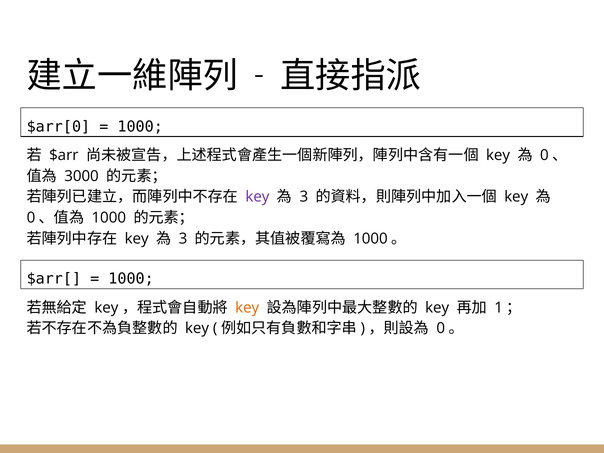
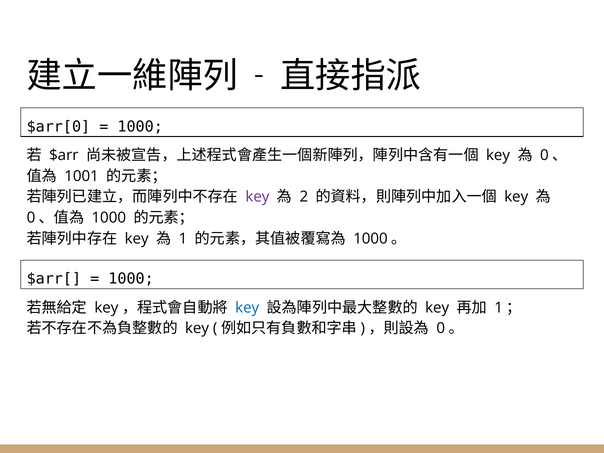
3000: 3000 -> 1001
3 at (304, 197): 3 -> 2
3 at (183, 239): 3 -> 1
key at (247, 308) colour: orange -> blue
